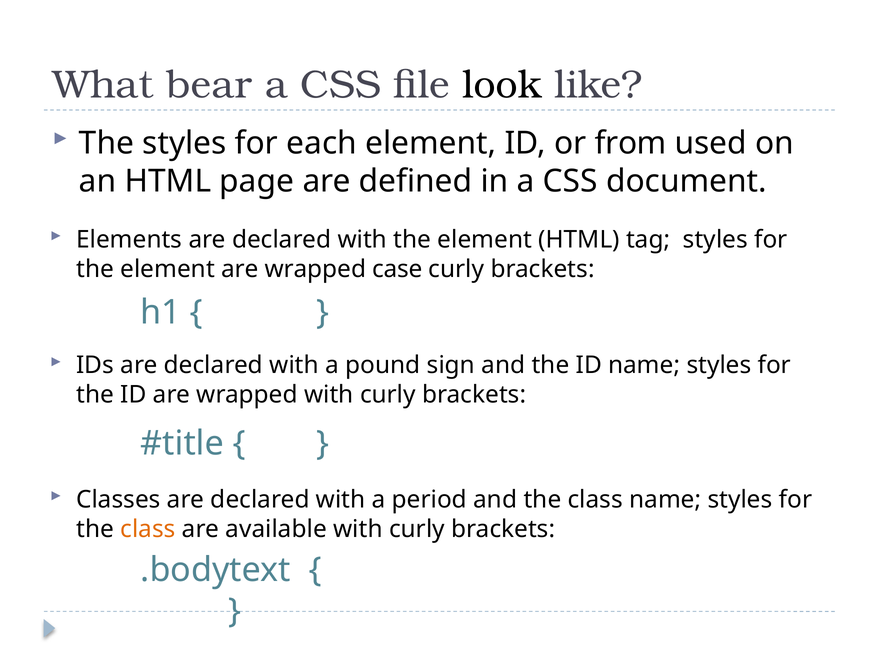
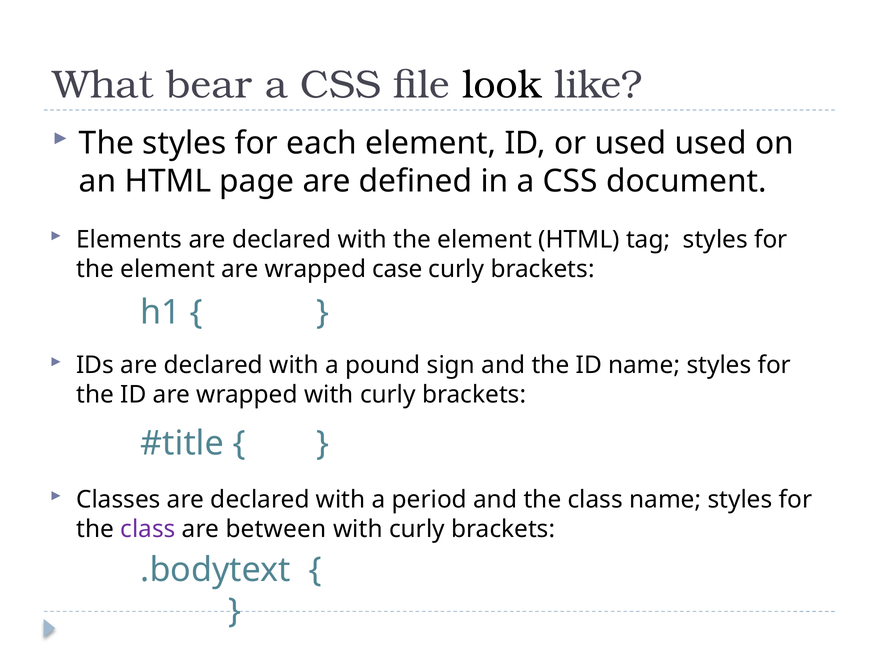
or from: from -> used
class at (148, 529) colour: orange -> purple
available: available -> between
